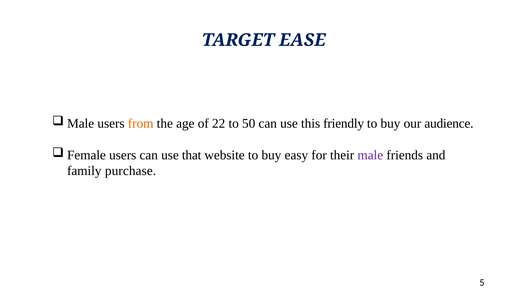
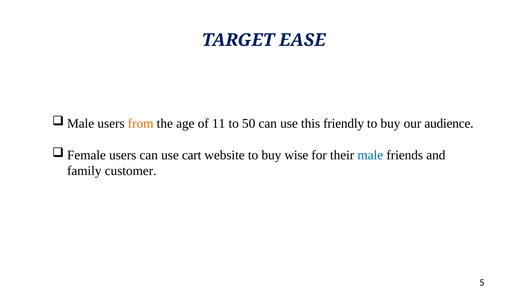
22: 22 -> 11
that: that -> cart
easy: easy -> wise
male colour: purple -> blue
purchase: purchase -> customer
